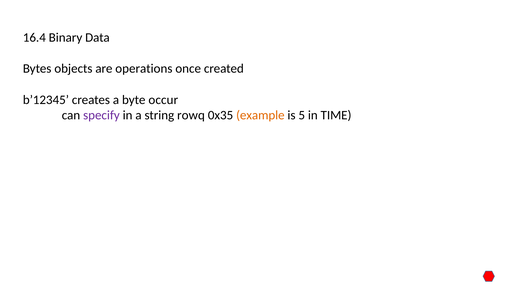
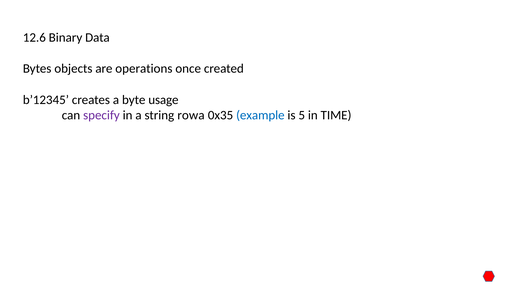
16.4: 16.4 -> 12.6
occur: occur -> usage
rowq: rowq -> rowa
example colour: orange -> blue
